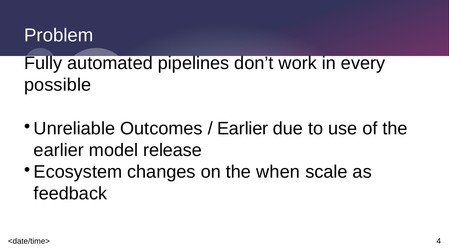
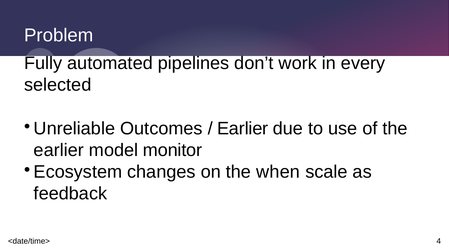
possible: possible -> selected
release: release -> monitor
